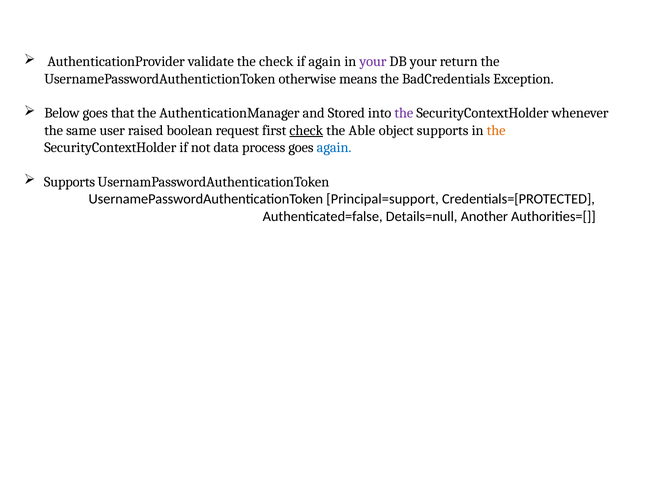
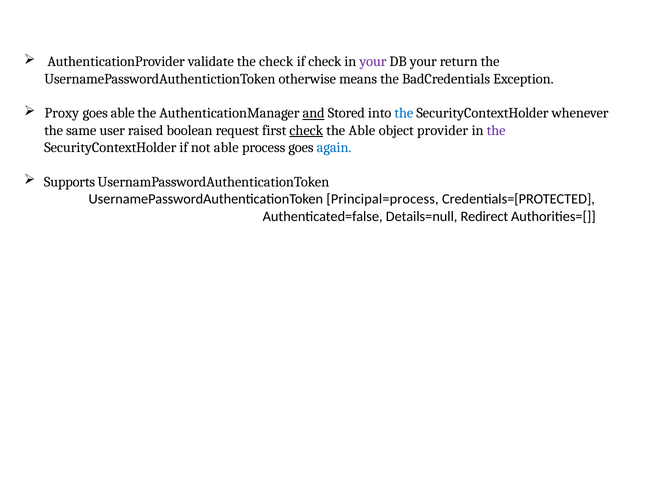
if again: again -> check
Below: Below -> Proxy
goes that: that -> able
and underline: none -> present
the at (404, 113) colour: purple -> blue
object supports: supports -> provider
the at (496, 130) colour: orange -> purple
not data: data -> able
Principal=support: Principal=support -> Principal=process
Another: Another -> Redirect
